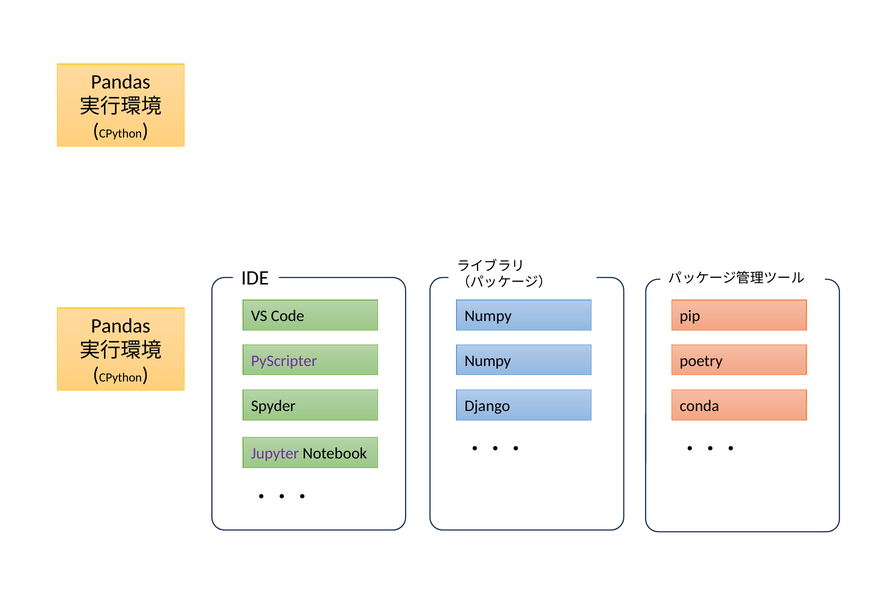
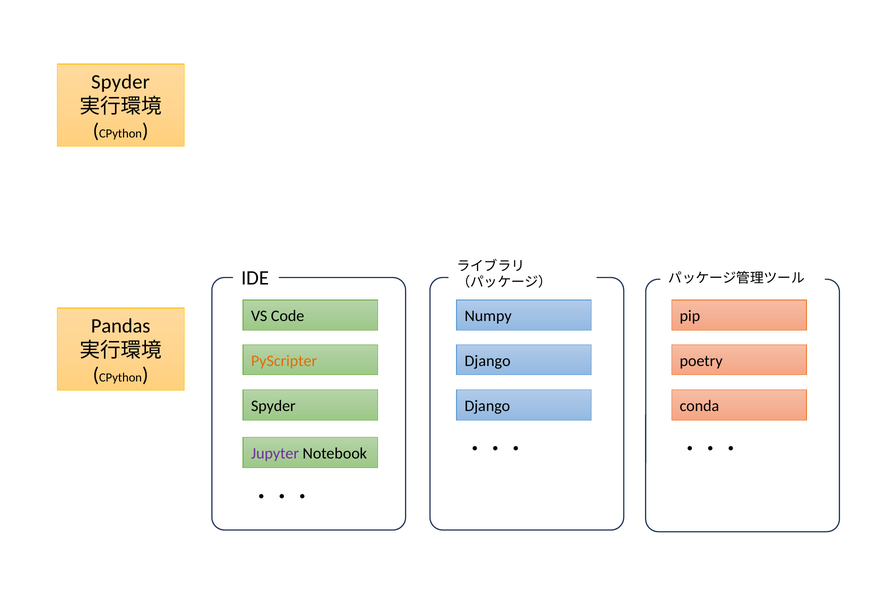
Pandas at (121, 82): Pandas -> Spyder
PyScripter colour: purple -> orange
Numpy at (488, 361): Numpy -> Django
